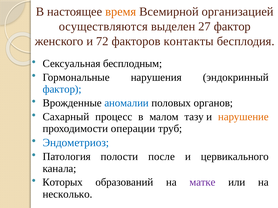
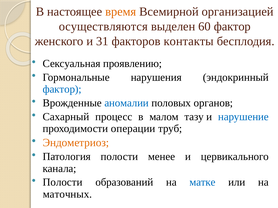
27: 27 -> 60
72: 72 -> 31
бесплодным: бесплодным -> проявлению
нарушение colour: orange -> blue
Эндометриоз colour: blue -> orange
после: после -> менее
Которых at (63, 183): Которых -> Полости
матке colour: purple -> blue
несколько: несколько -> маточных
